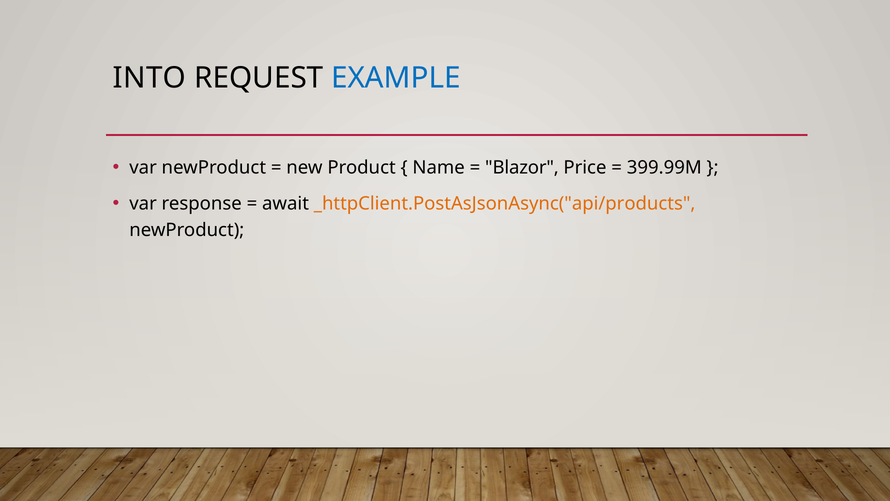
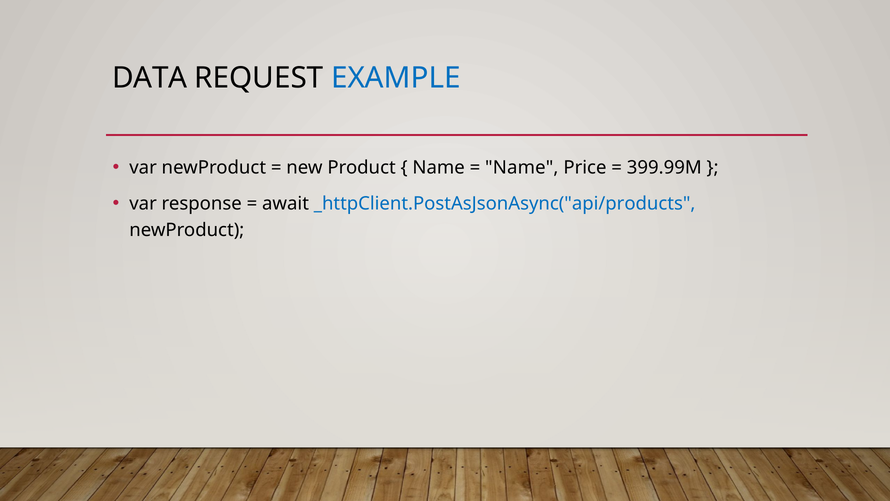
INTO: INTO -> DATA
Blazor at (522, 167): Blazor -> Name
_httpClient.PostAsJsonAsync("api/products colour: orange -> blue
